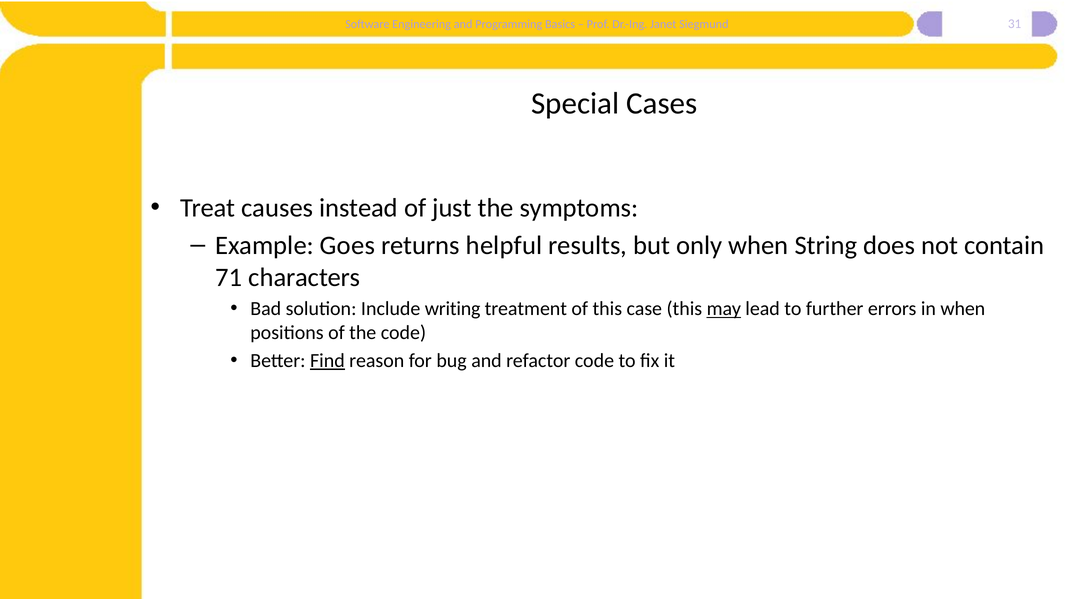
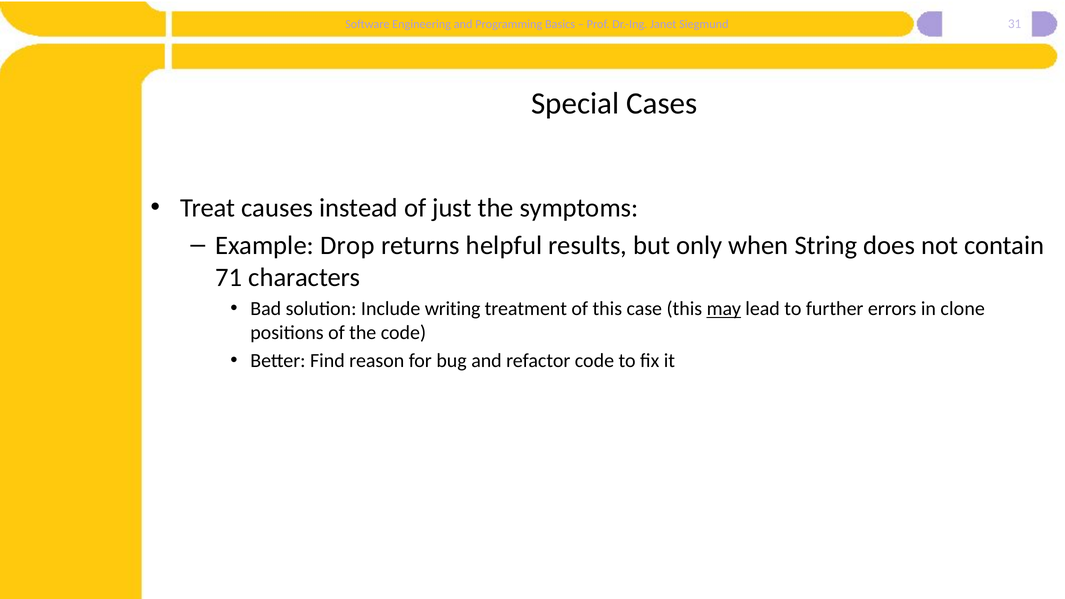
Goes: Goes -> Drop
in when: when -> clone
Find underline: present -> none
